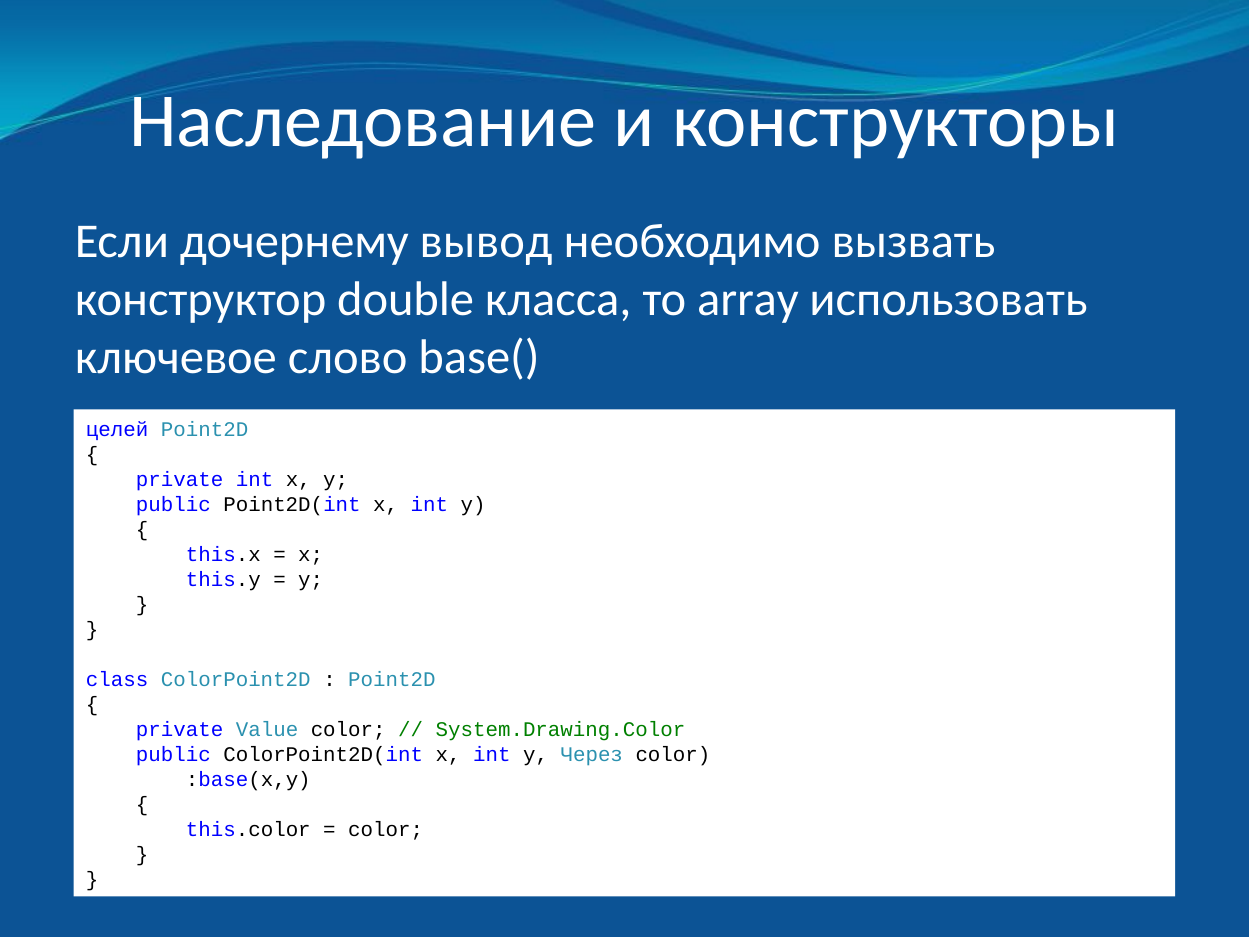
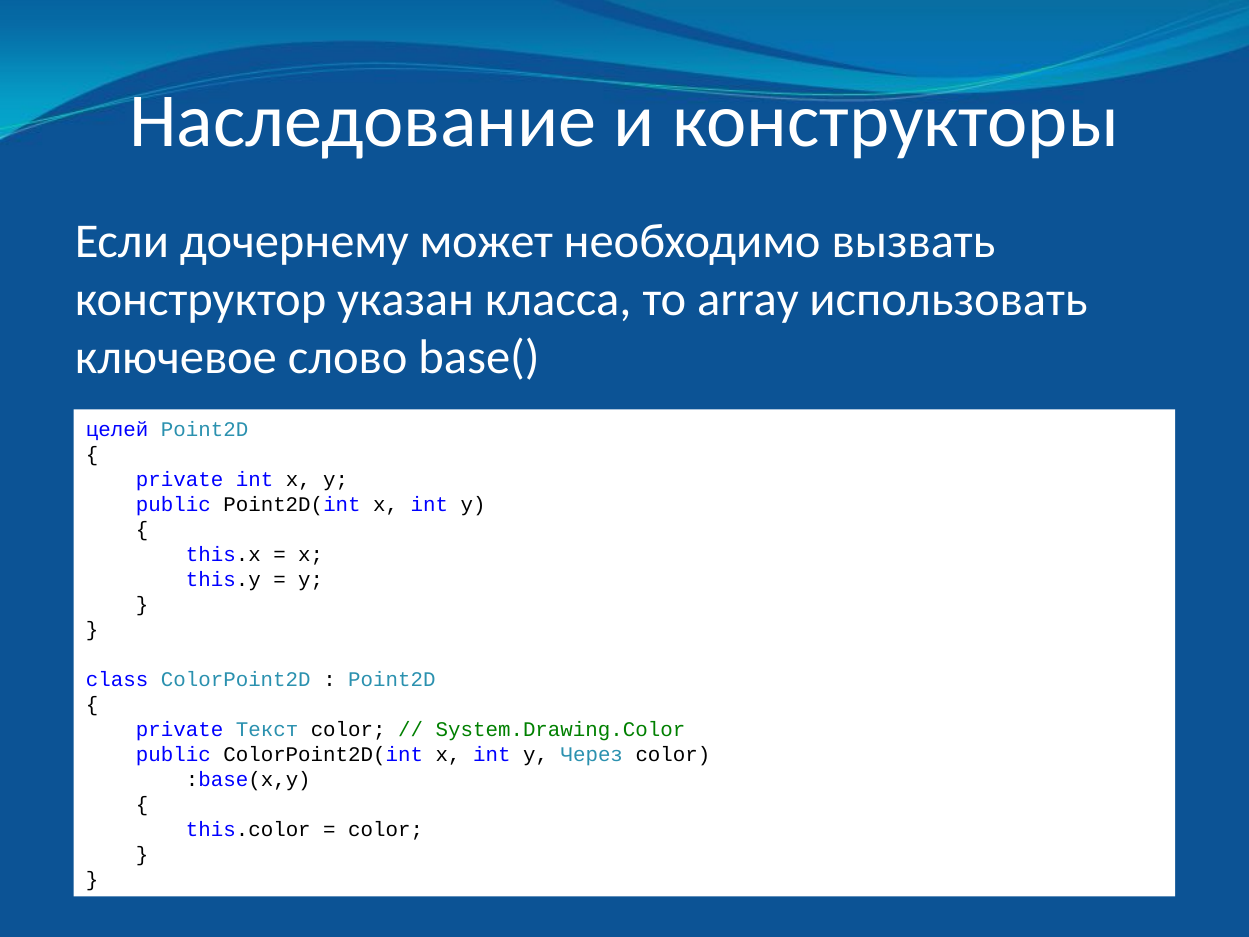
вывод: вывод -> может
double: double -> указан
Value: Value -> Текст
